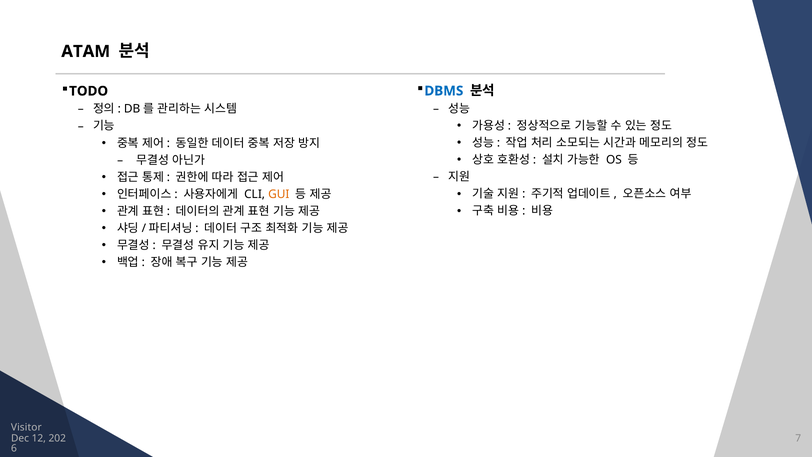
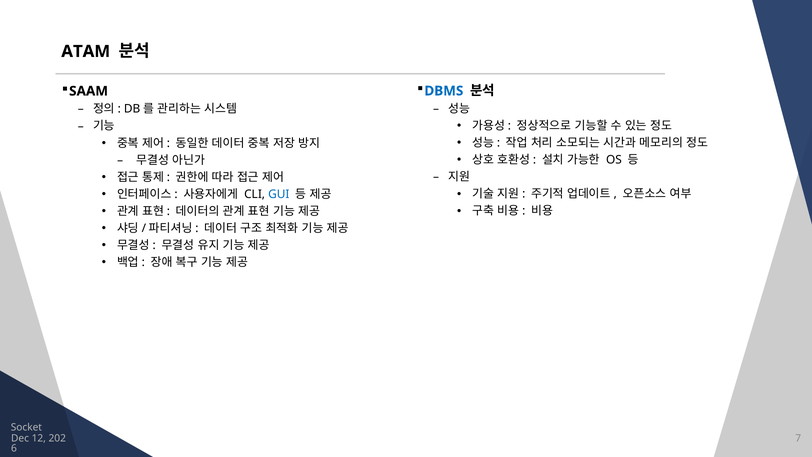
TODO: TODO -> SAAM
GUI colour: orange -> blue
Visitor: Visitor -> Socket
